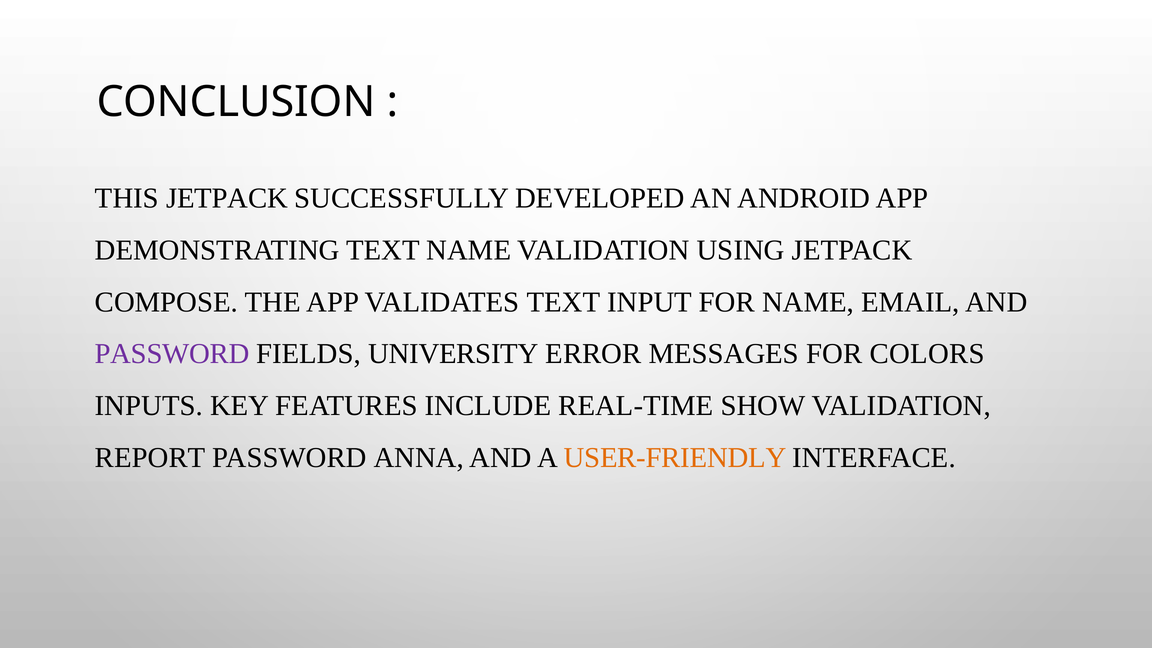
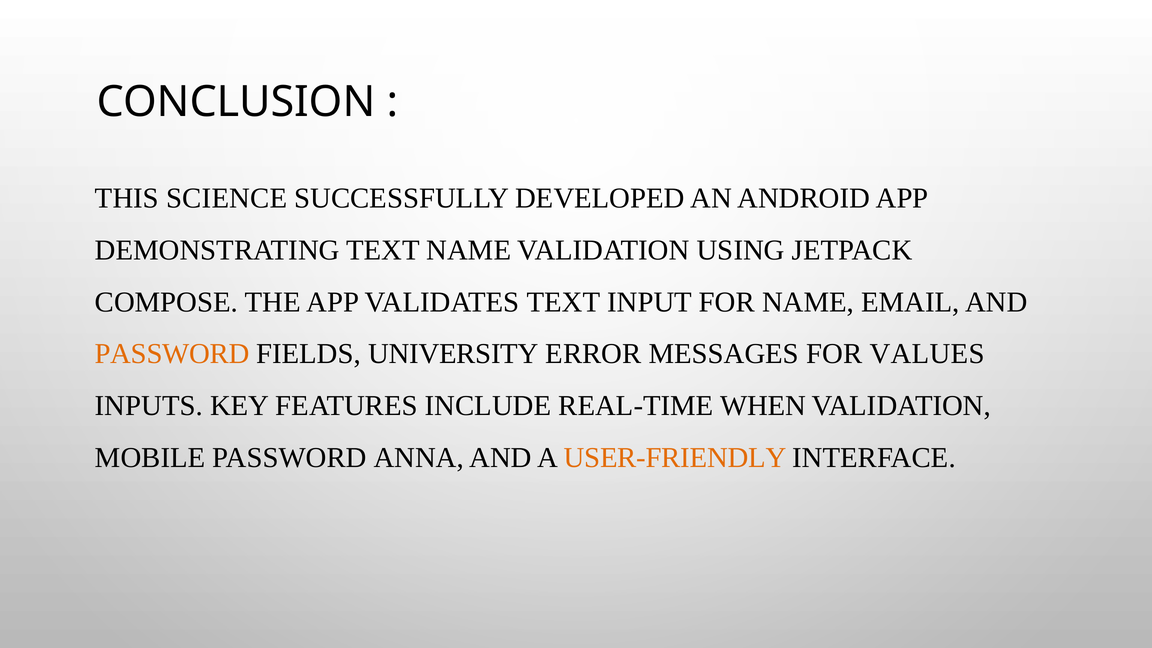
THIS JETPACK: JETPACK -> SCIENCE
PASSWORD at (172, 354) colour: purple -> orange
COLORS: COLORS -> VALUES
SHOW: SHOW -> WHEN
REPORT: REPORT -> MOBILE
